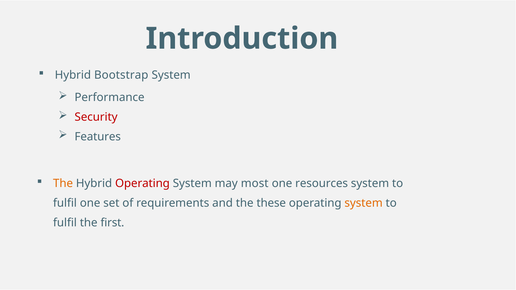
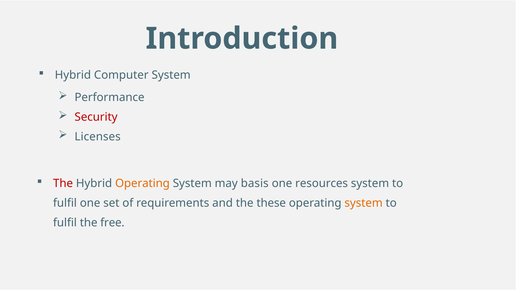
Bootstrap: Bootstrap -> Computer
Features: Features -> Licenses
The at (63, 184) colour: orange -> red
Operating at (142, 184) colour: red -> orange
most: most -> basis
first: first -> free
